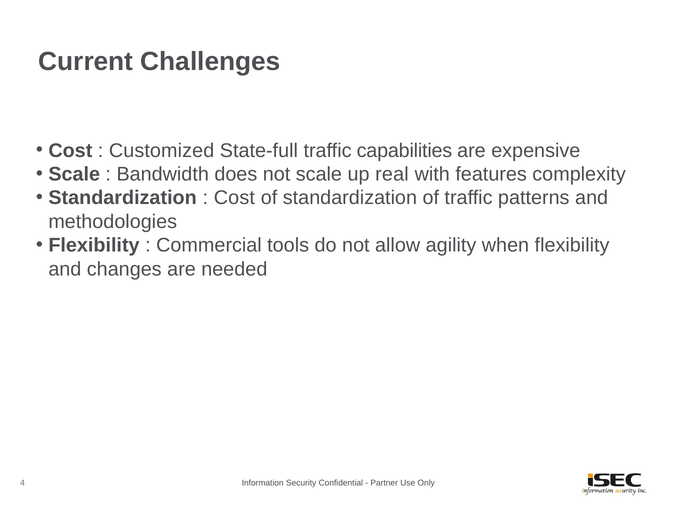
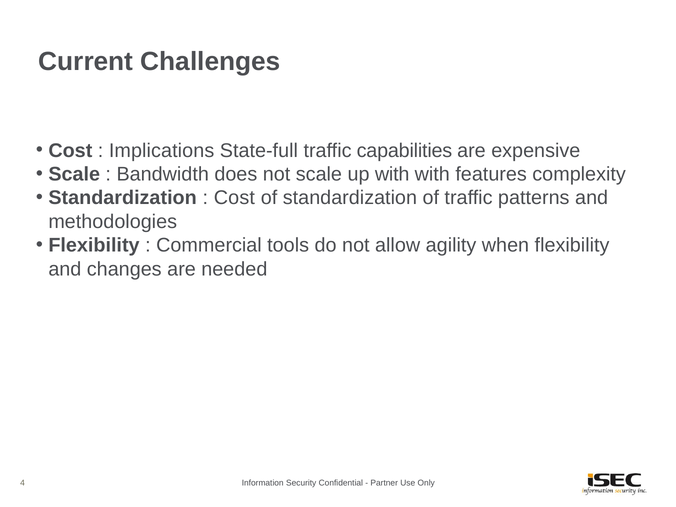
Customized: Customized -> Implications
up real: real -> with
